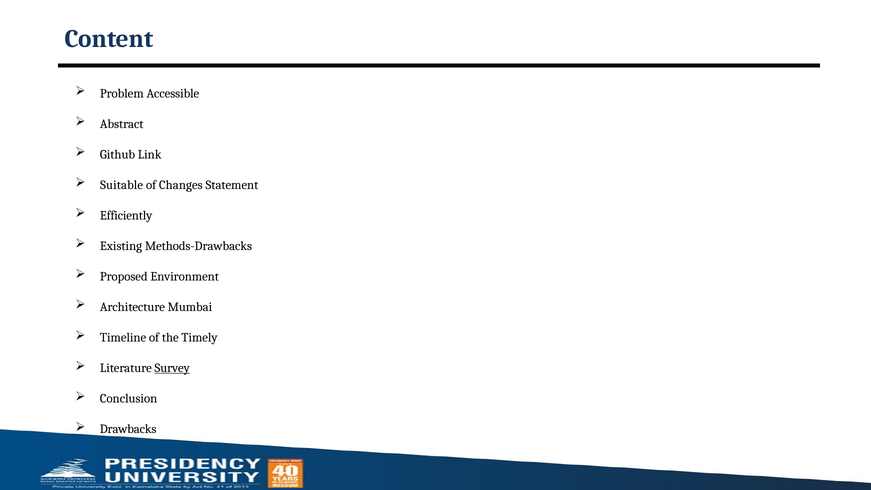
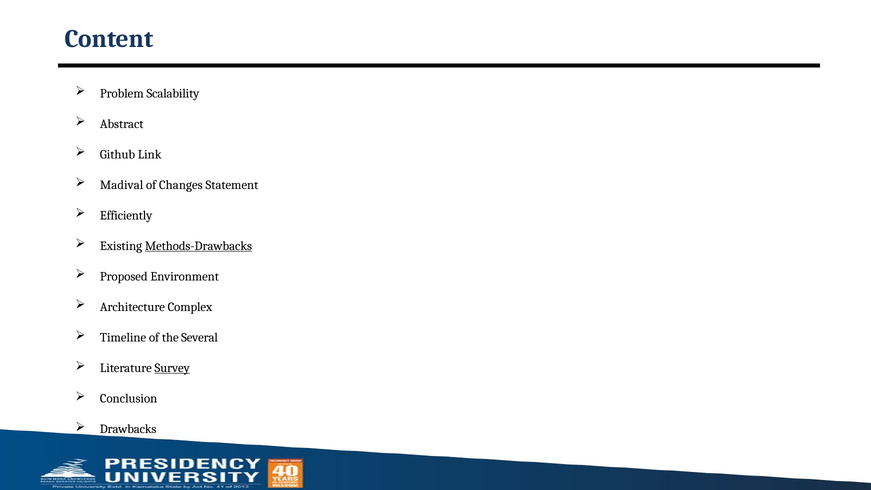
Accessible: Accessible -> Scalability
Suitable: Suitable -> Madival
Methods-Drawbacks underline: none -> present
Mumbai: Mumbai -> Complex
Timely: Timely -> Several
